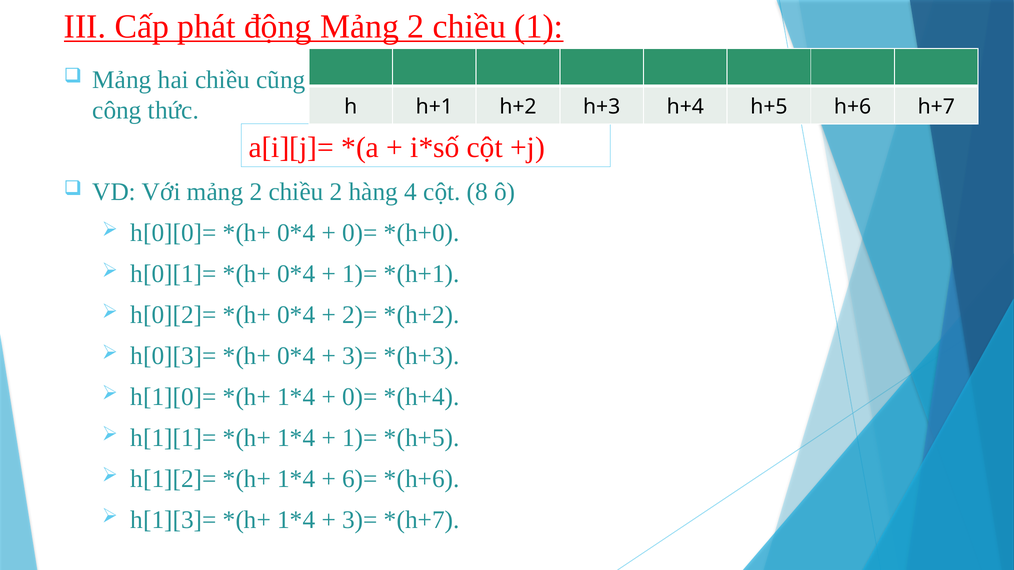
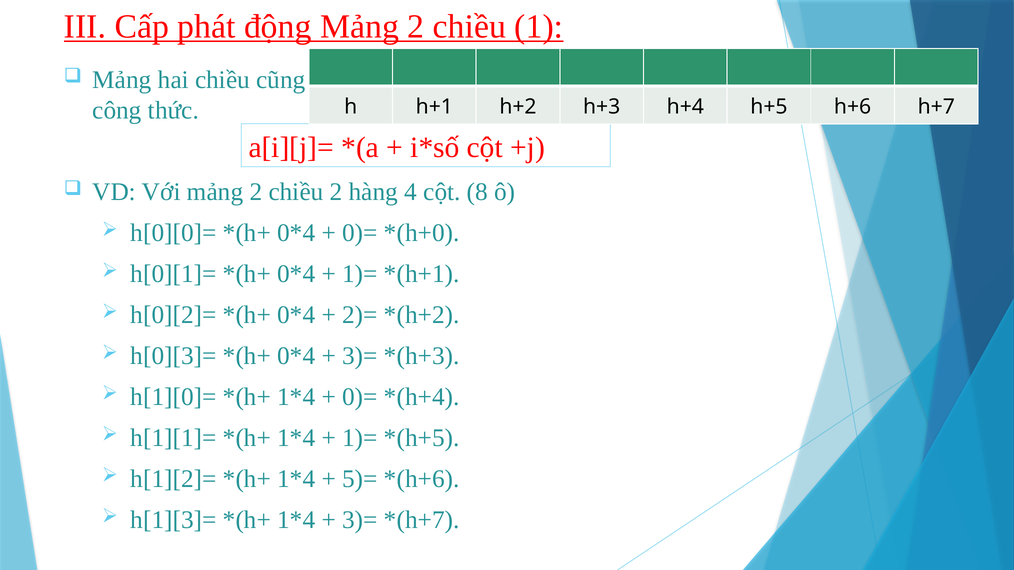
6)=: 6)= -> 5)=
